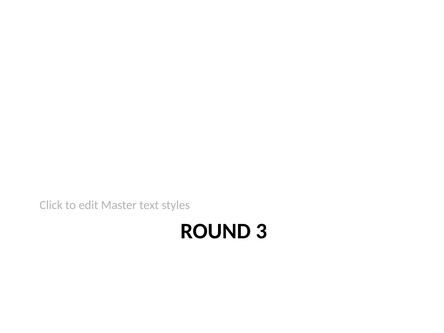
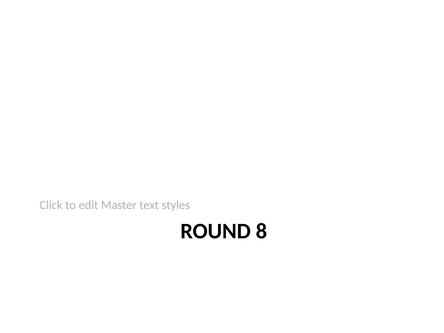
3: 3 -> 8
